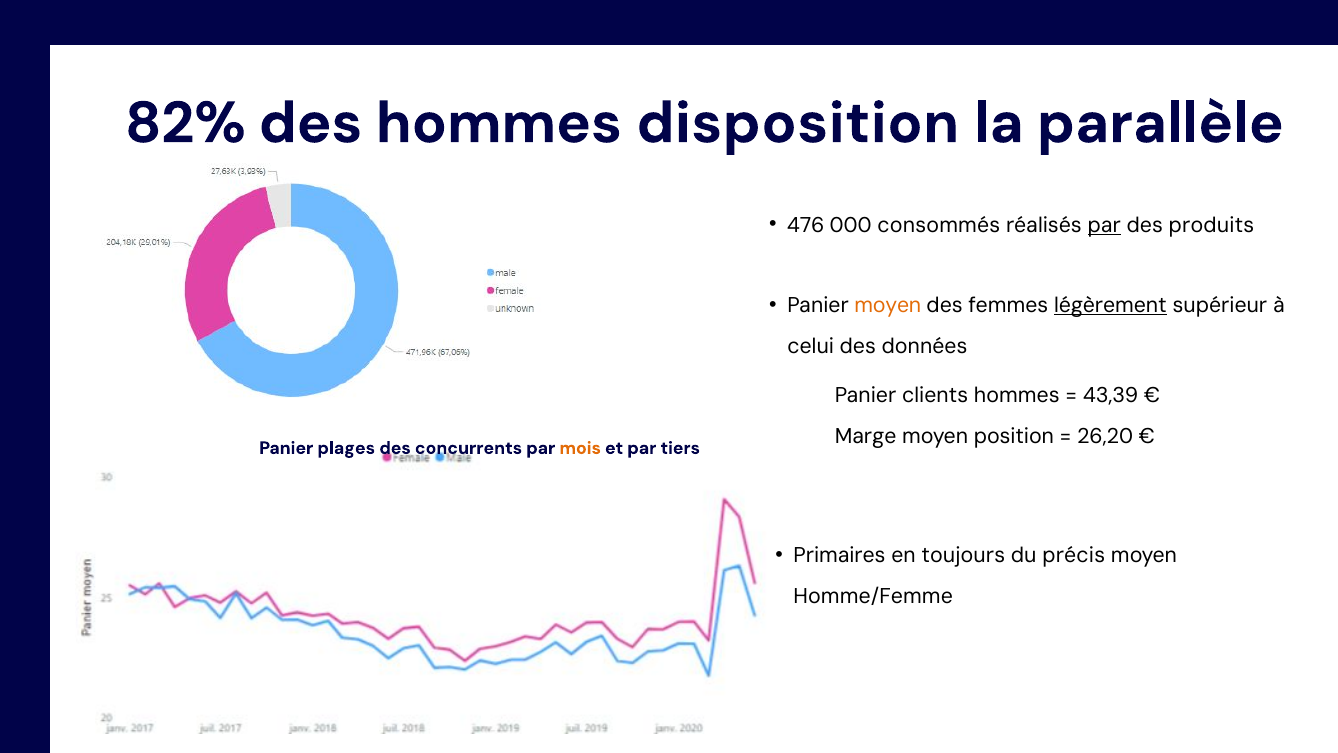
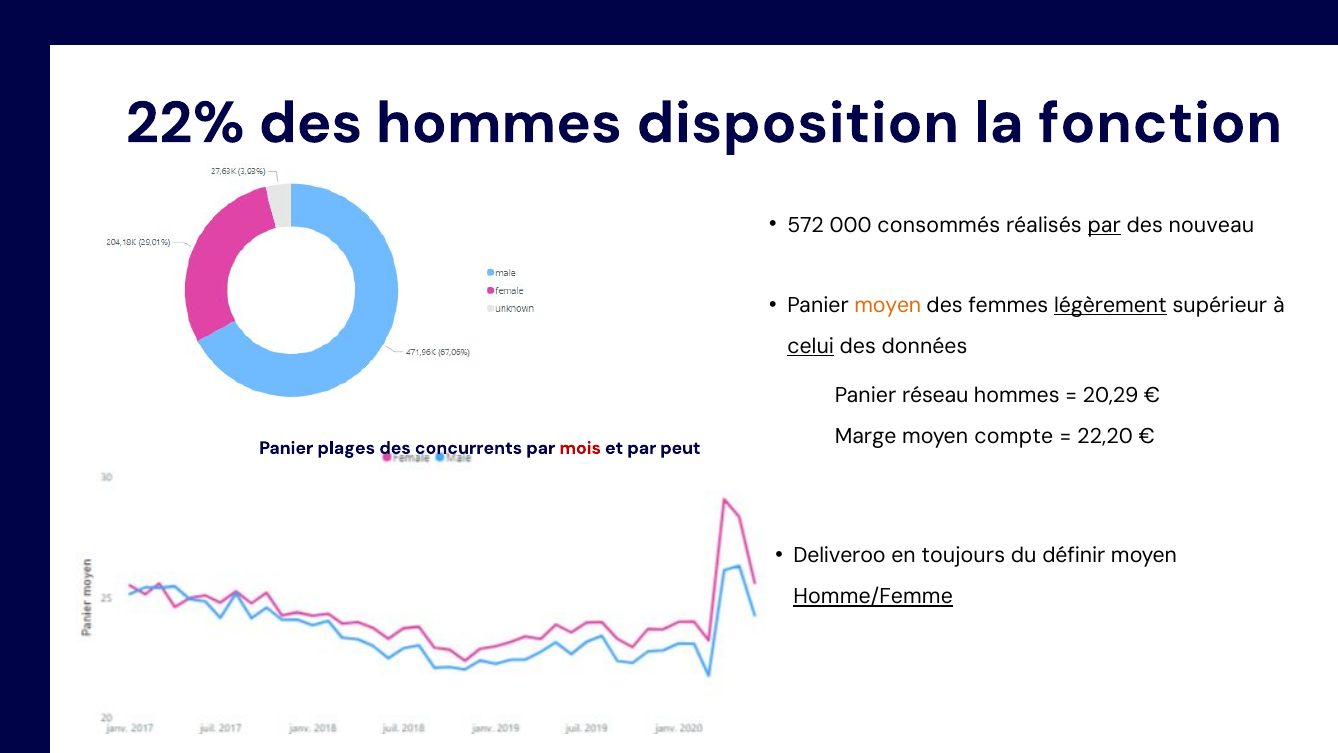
82%: 82% -> 22%
parallèle: parallèle -> fonction
476: 476 -> 572
produits: produits -> nouveau
celui underline: none -> present
clients: clients -> réseau
43,39: 43,39 -> 20,29
position: position -> compte
26,20: 26,20 -> 22,20
mois colour: orange -> red
tiers: tiers -> peut
Primaires: Primaires -> Deliveroo
précis: précis -> définir
Homme/Femme underline: none -> present
